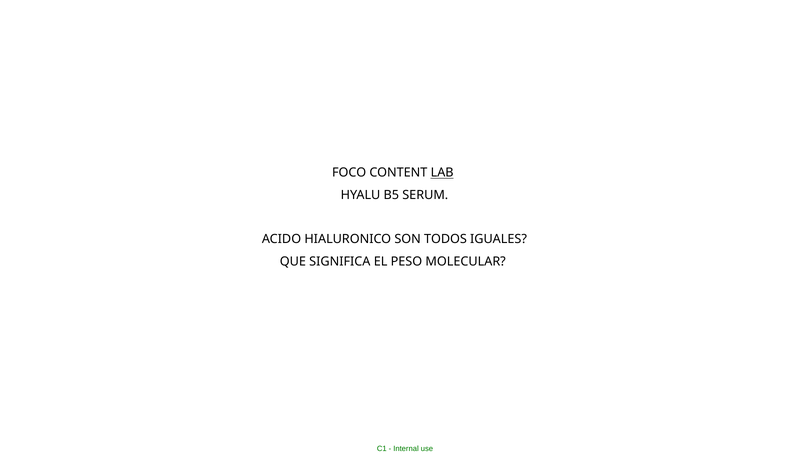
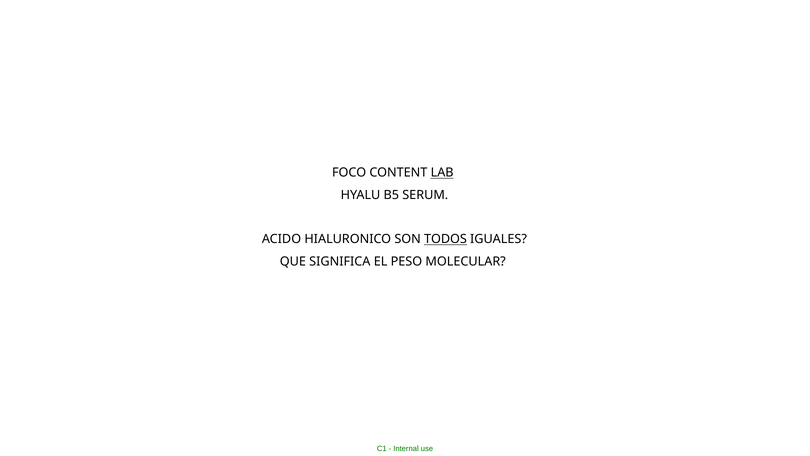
TODOS underline: none -> present
